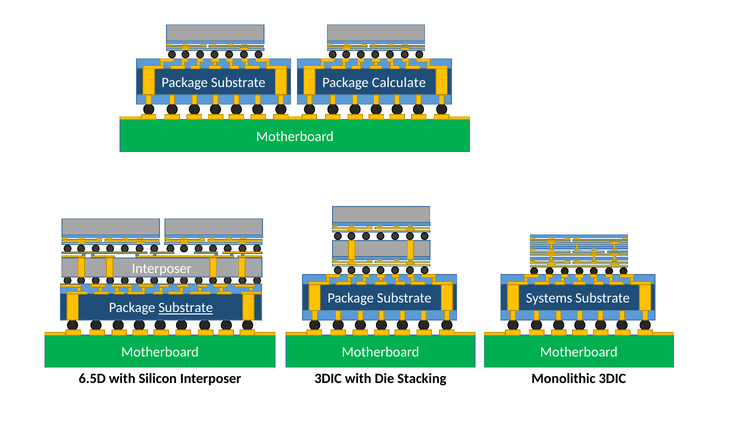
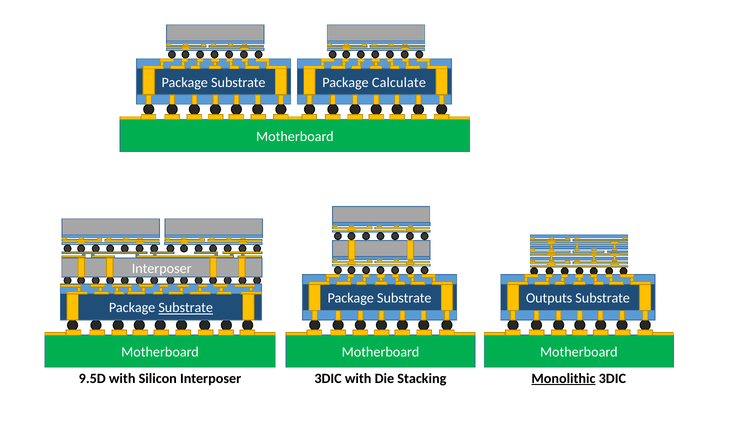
Systems: Systems -> Outputs
6.5D: 6.5D -> 9.5D
Monolithic underline: none -> present
